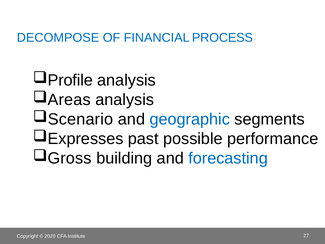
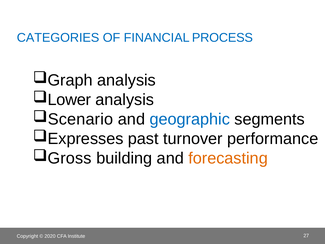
DECOMPOSE: DECOMPOSE -> CATEGORIES
Profile: Profile -> Graph
Areas: Areas -> Lower
possible: possible -> turnover
forecasting colour: blue -> orange
